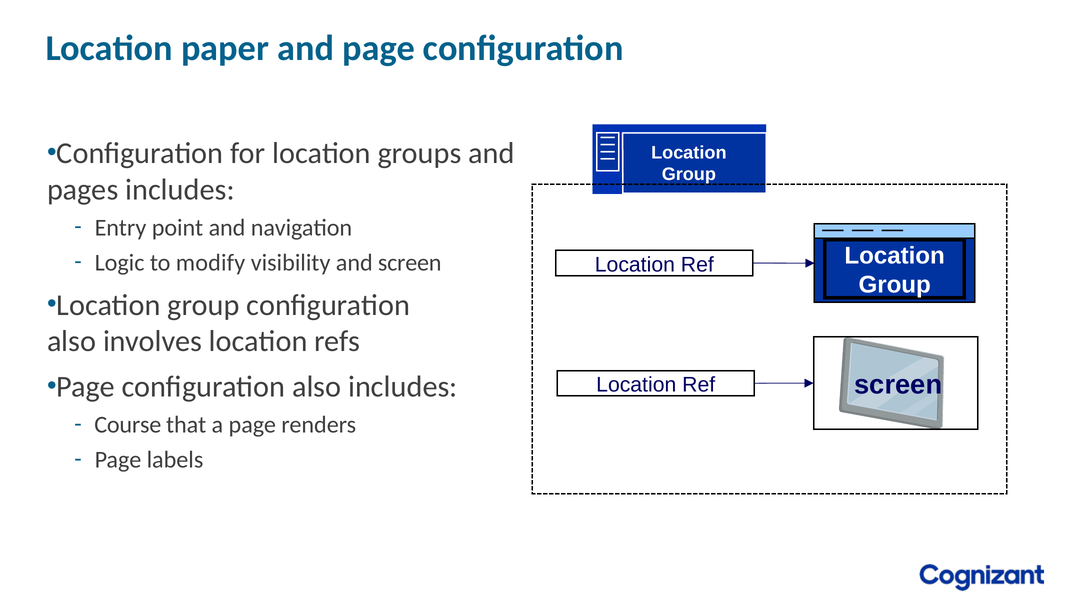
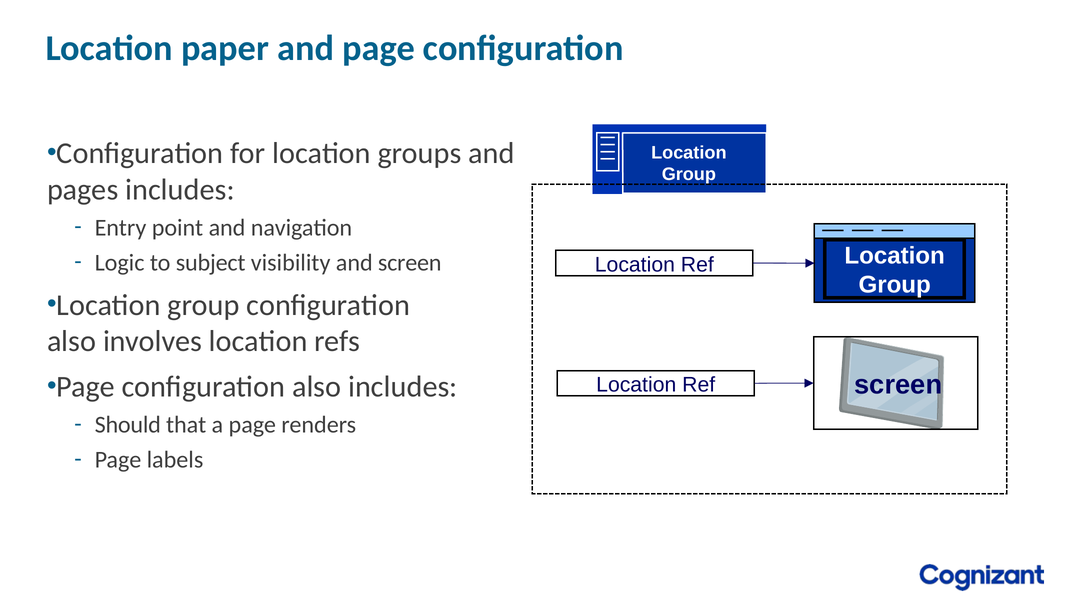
modify: modify -> subject
Course: Course -> Should
